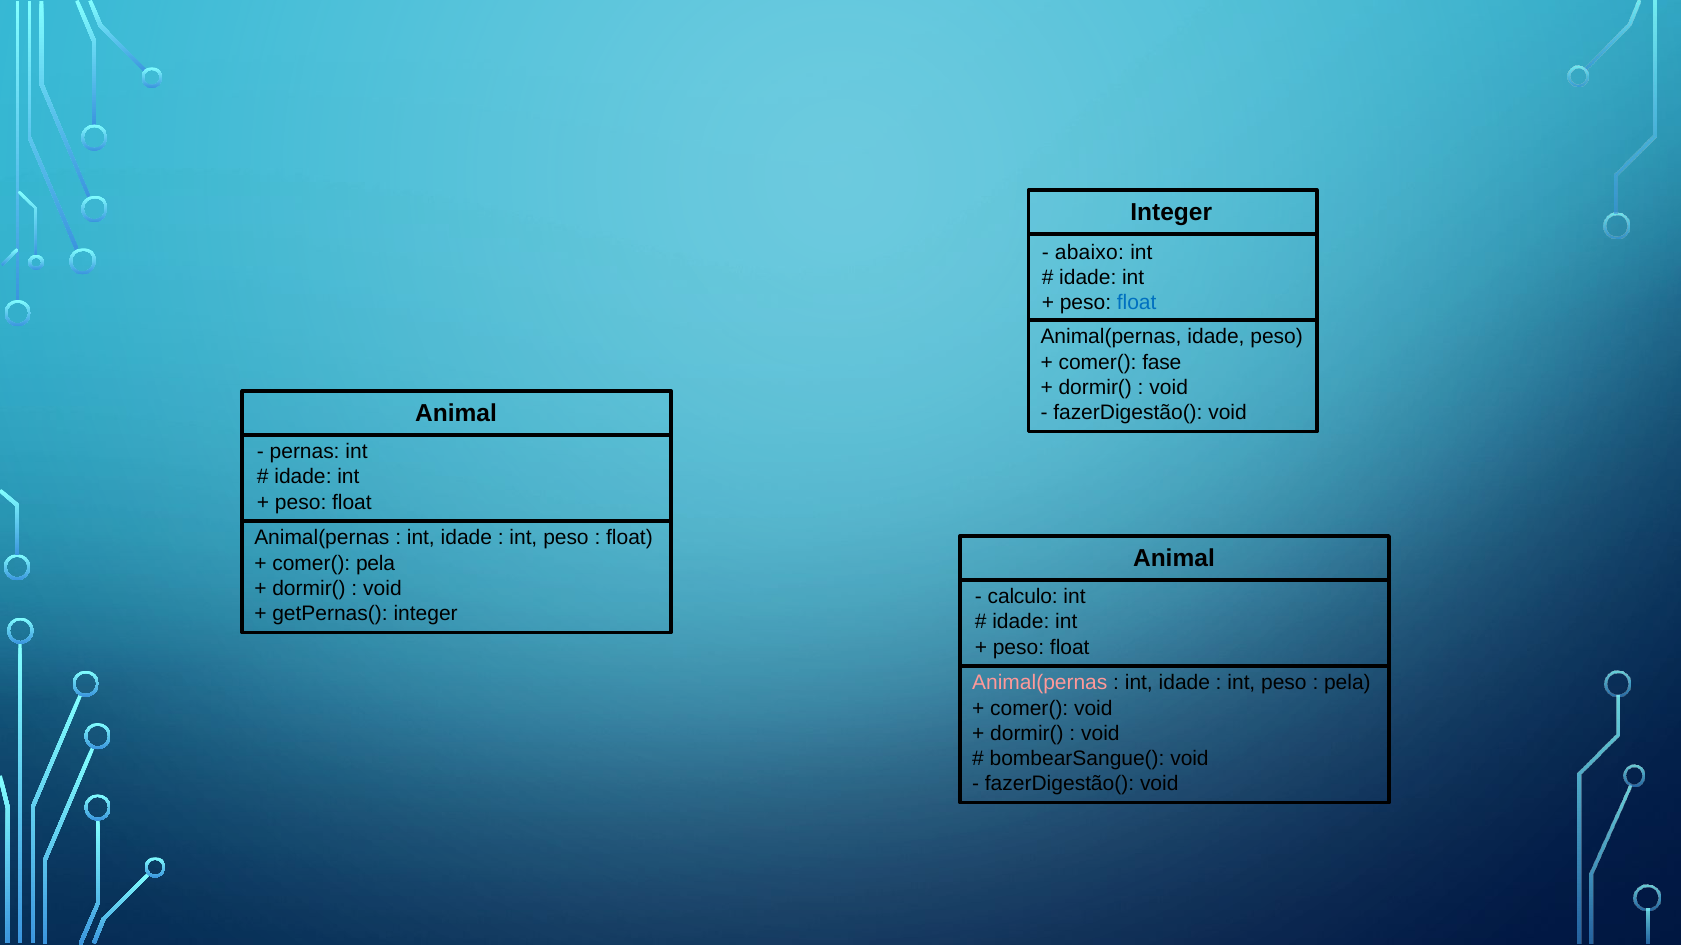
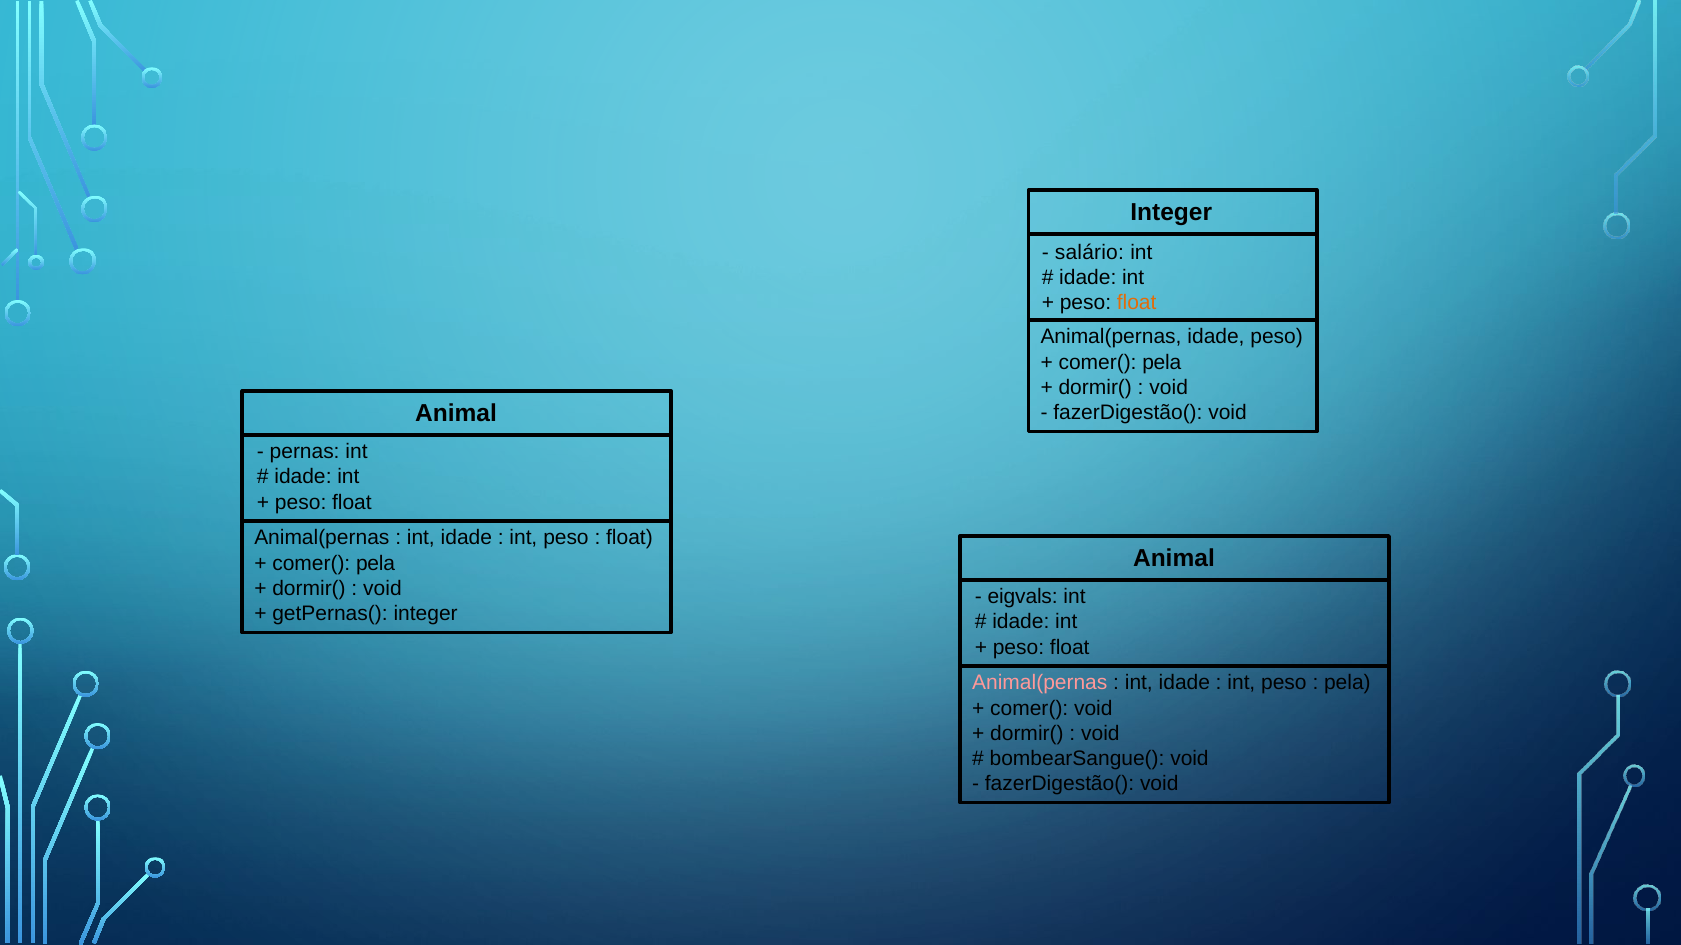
abaixo: abaixo -> salário
float at (1137, 303) colour: blue -> orange
fase at (1162, 362): fase -> pela
calculo: calculo -> eigvals
